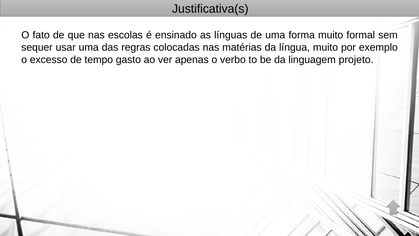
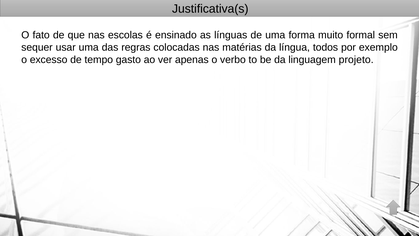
língua muito: muito -> todos
